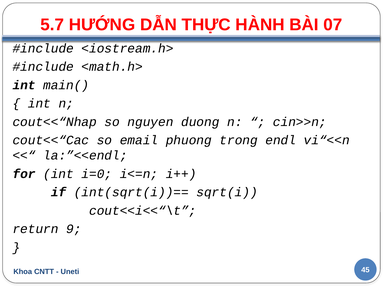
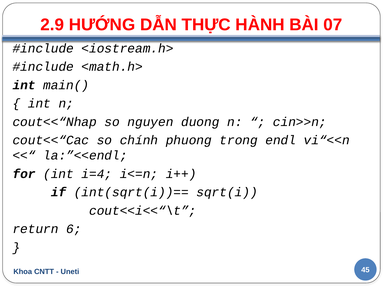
5.7: 5.7 -> 2.9
email: email -> chính
i=0: i=0 -> i=4
9: 9 -> 6
